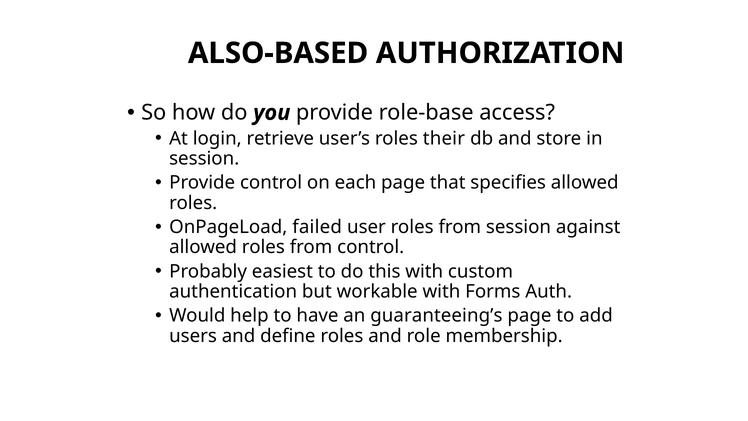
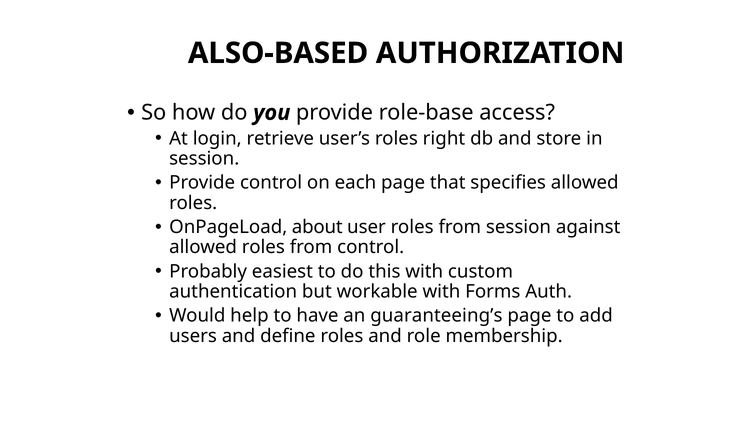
their: their -> right
failed: failed -> about
